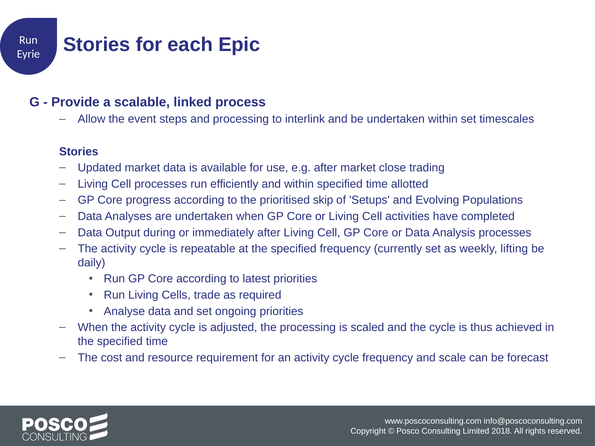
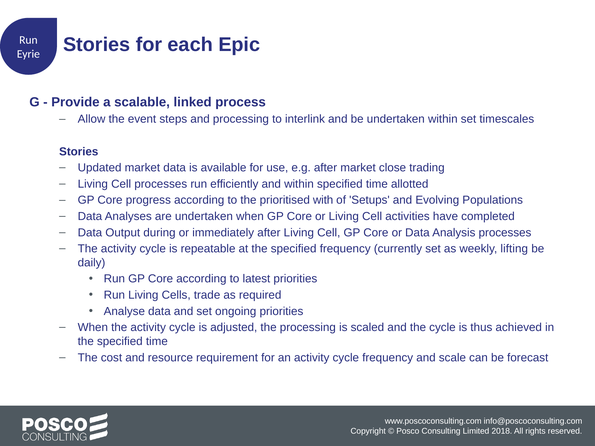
skip: skip -> with
